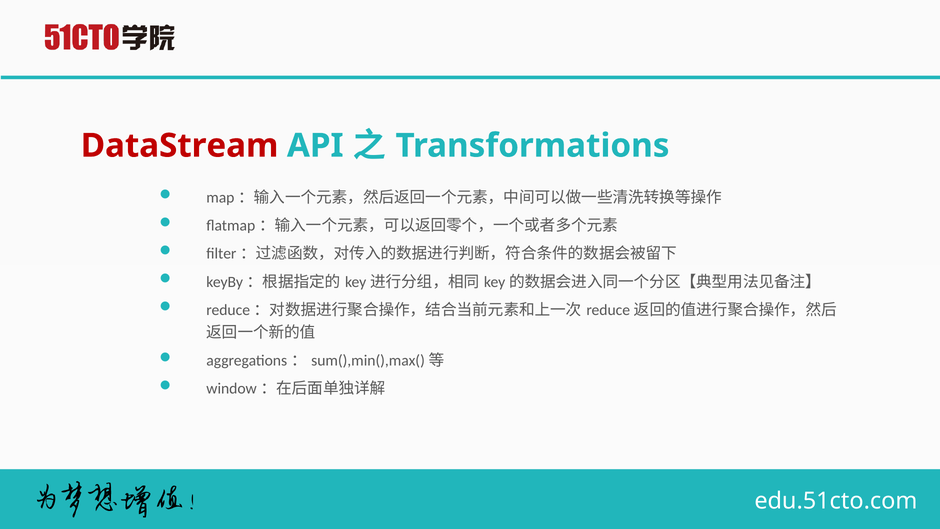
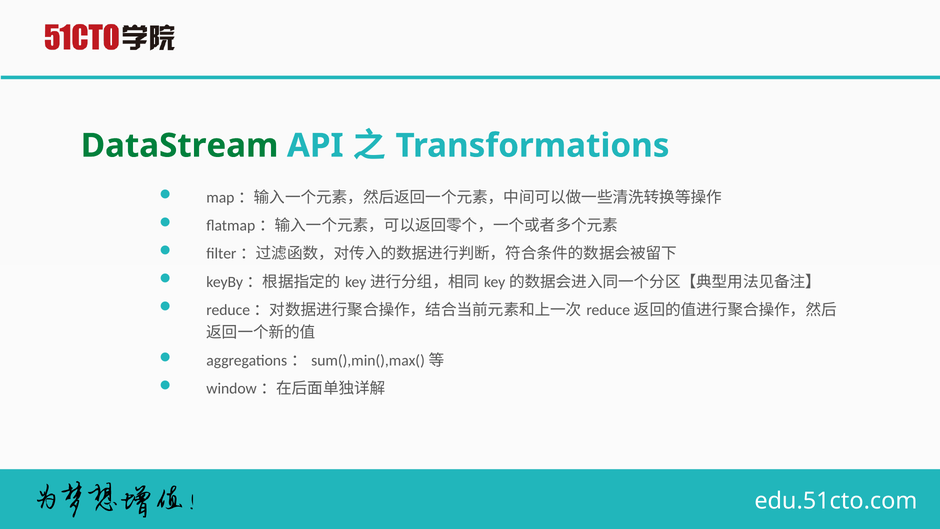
DataStream colour: red -> green
